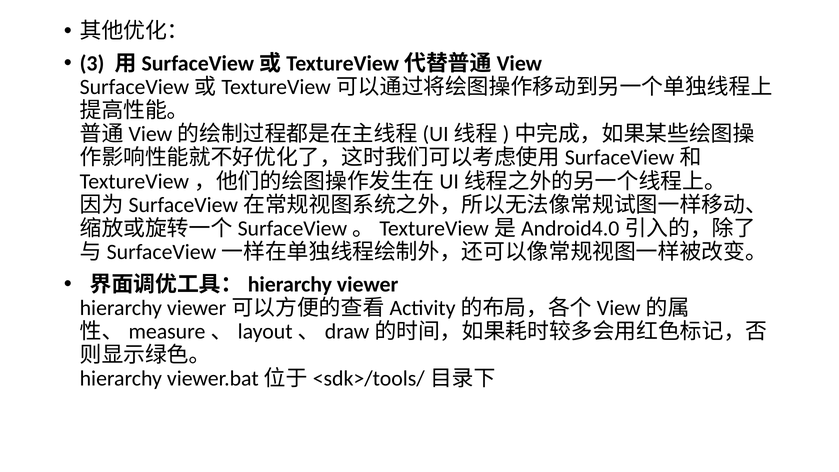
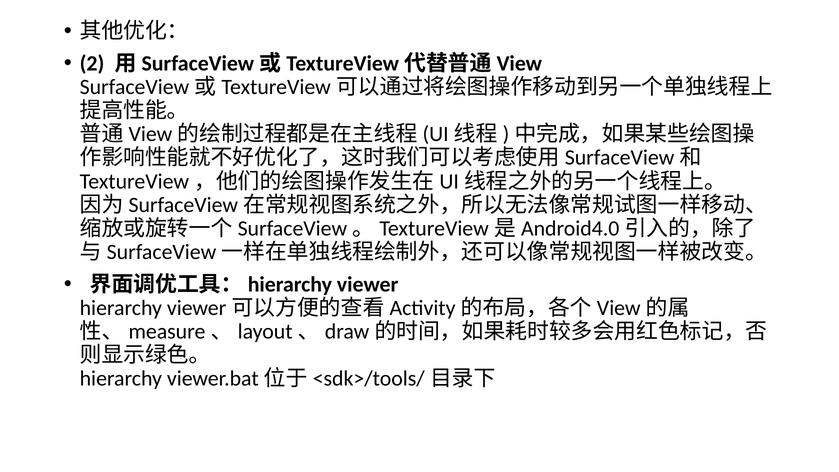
3: 3 -> 2
